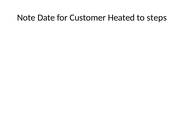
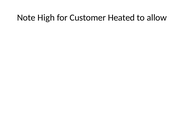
Date: Date -> High
steps: steps -> allow
